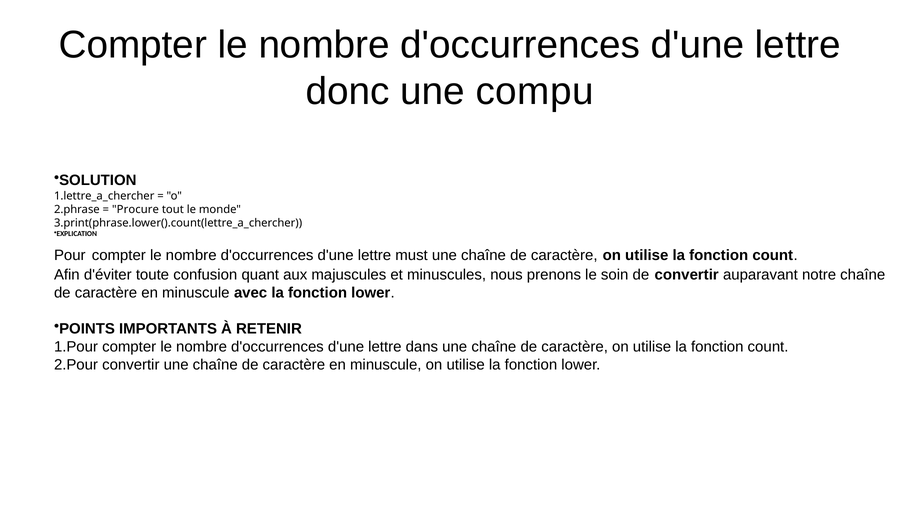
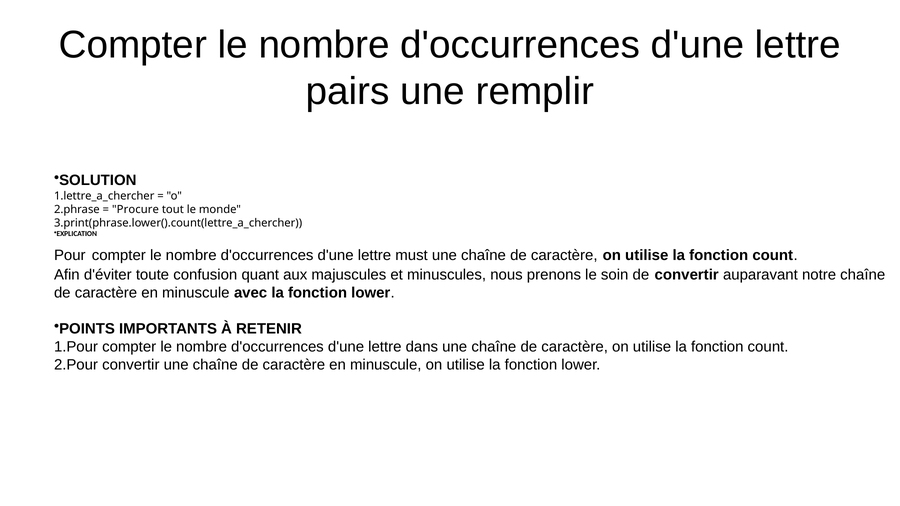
donc: donc -> pairs
compu: compu -> remplir
